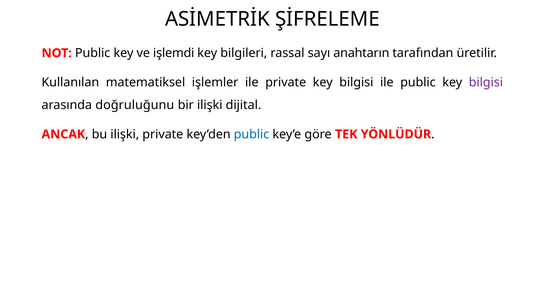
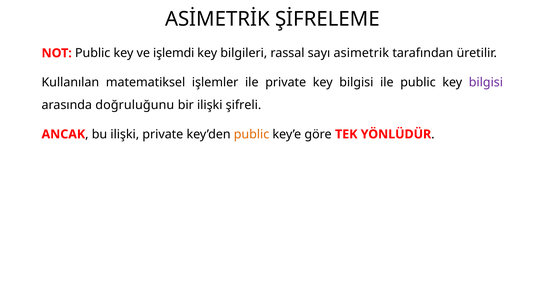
anahtarın: anahtarın -> asimetrik
dijital: dijital -> şifreli
public at (252, 134) colour: blue -> orange
